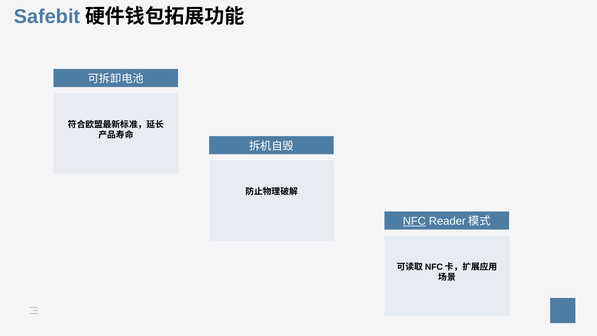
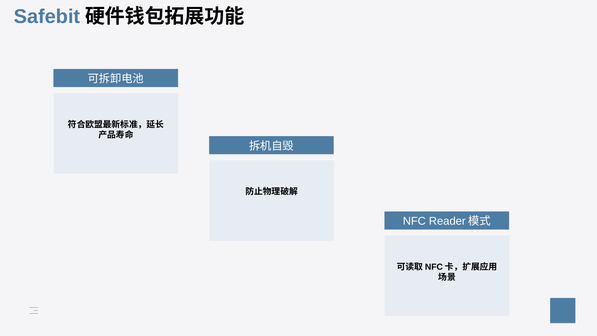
NFC underline: present -> none
